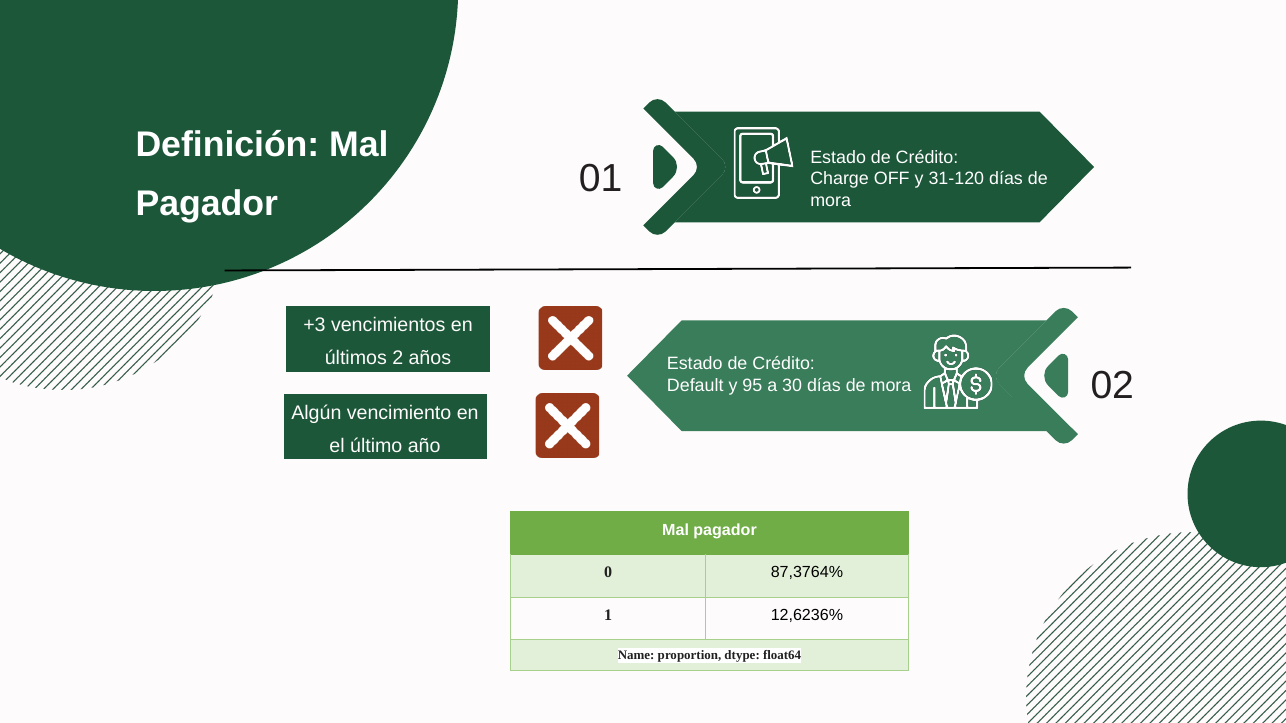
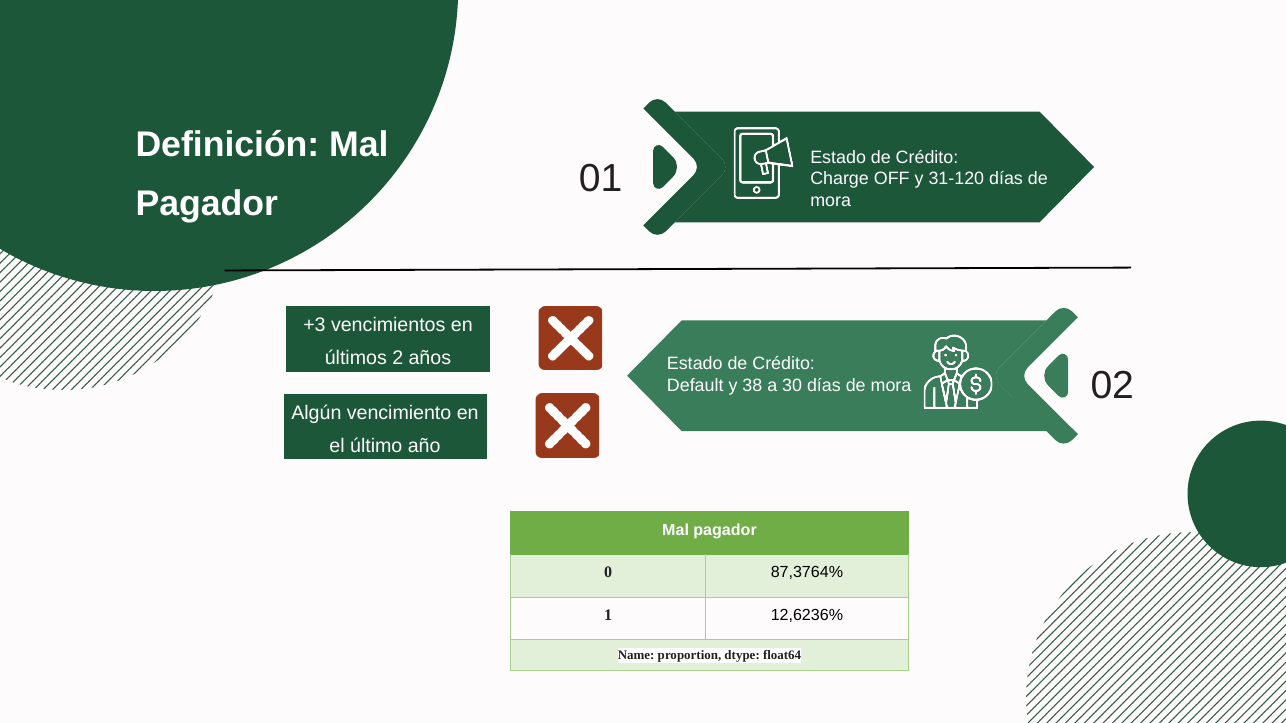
95: 95 -> 38
